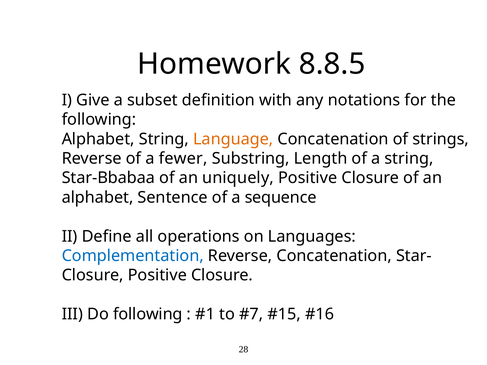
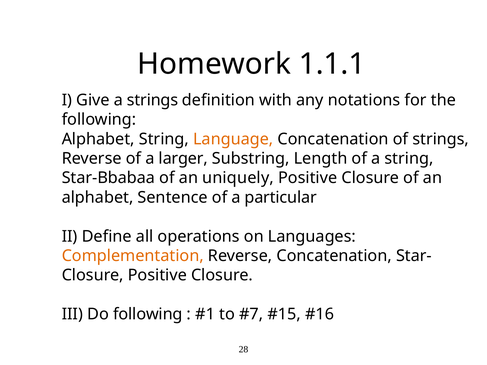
8.8.5: 8.8.5 -> 1.1.1
a subset: subset -> strings
fewer: fewer -> larger
sequence: sequence -> particular
Complementation colour: blue -> orange
